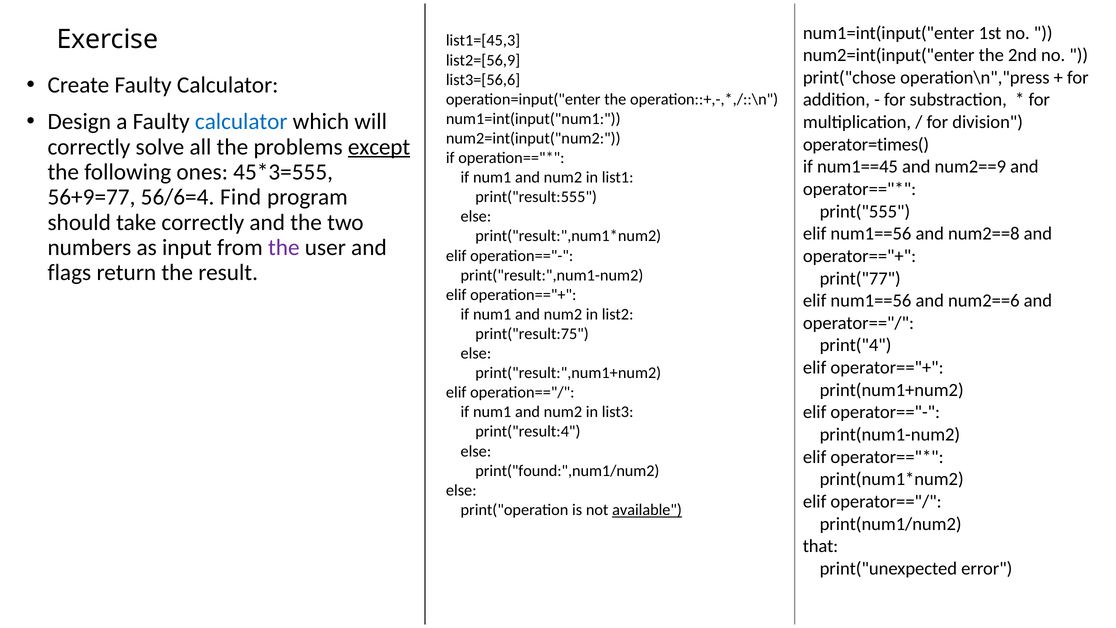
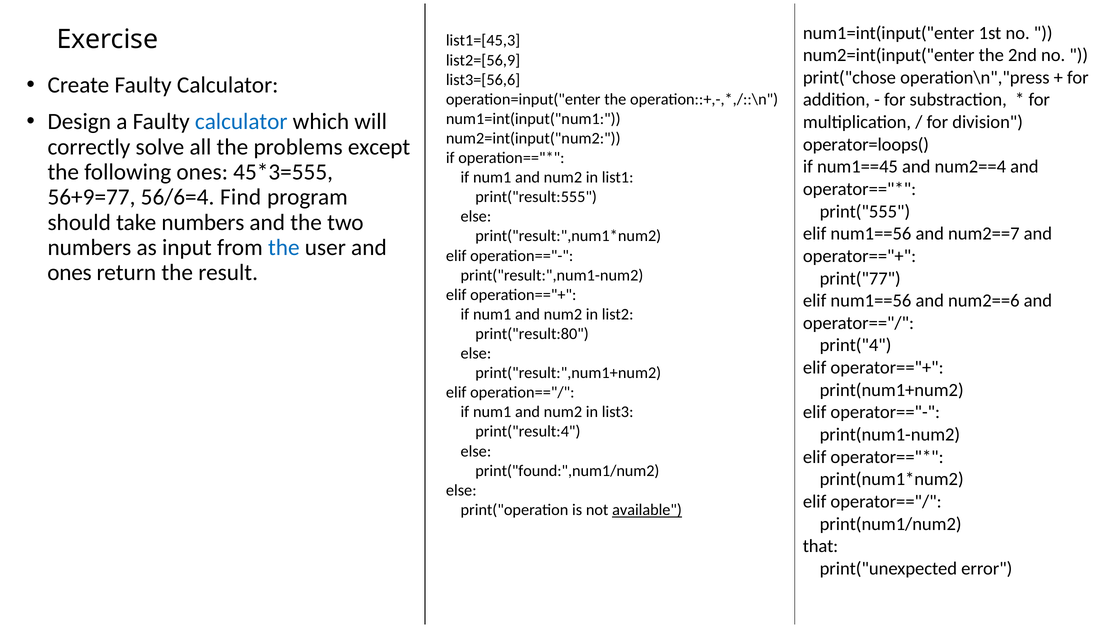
operator=times(: operator=times( -> operator=loops(
except underline: present -> none
num2==9: num2==9 -> num2==4
take correctly: correctly -> numbers
num2==8: num2==8 -> num2==7
the at (284, 247) colour: purple -> blue
flags at (69, 273): flags -> ones
print("result:75: print("result:75 -> print("result:80
